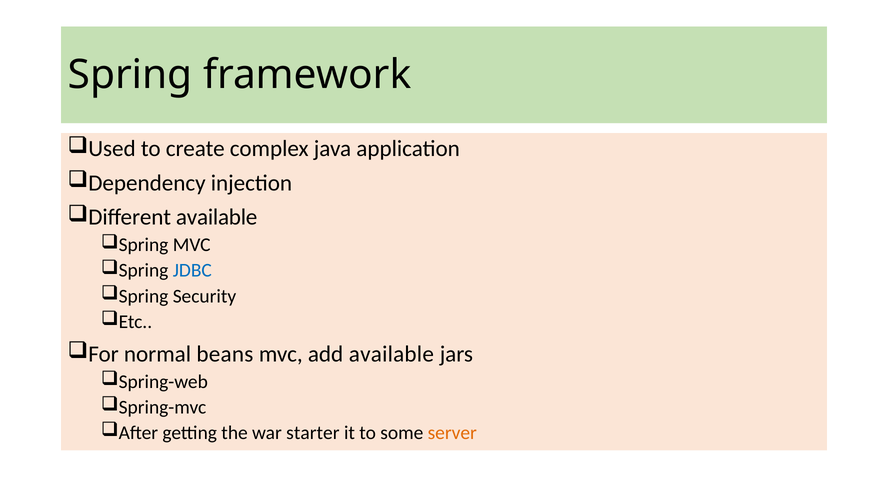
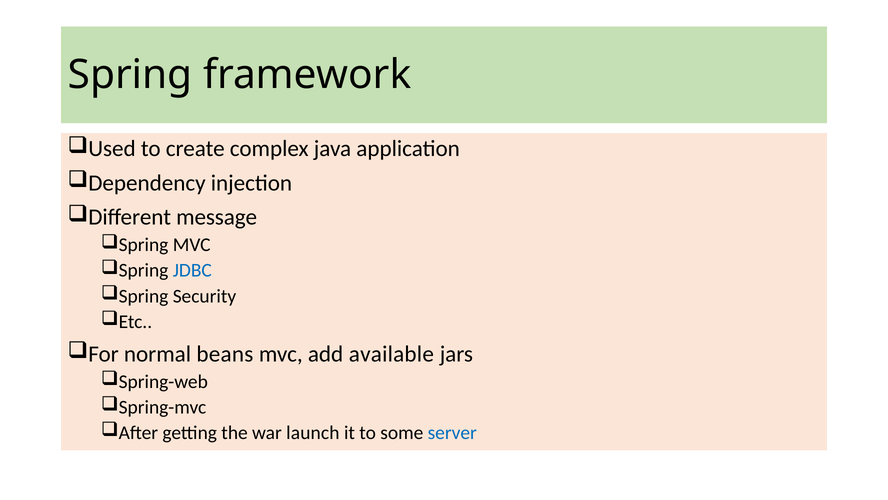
Different available: available -> message
starter: starter -> launch
server colour: orange -> blue
